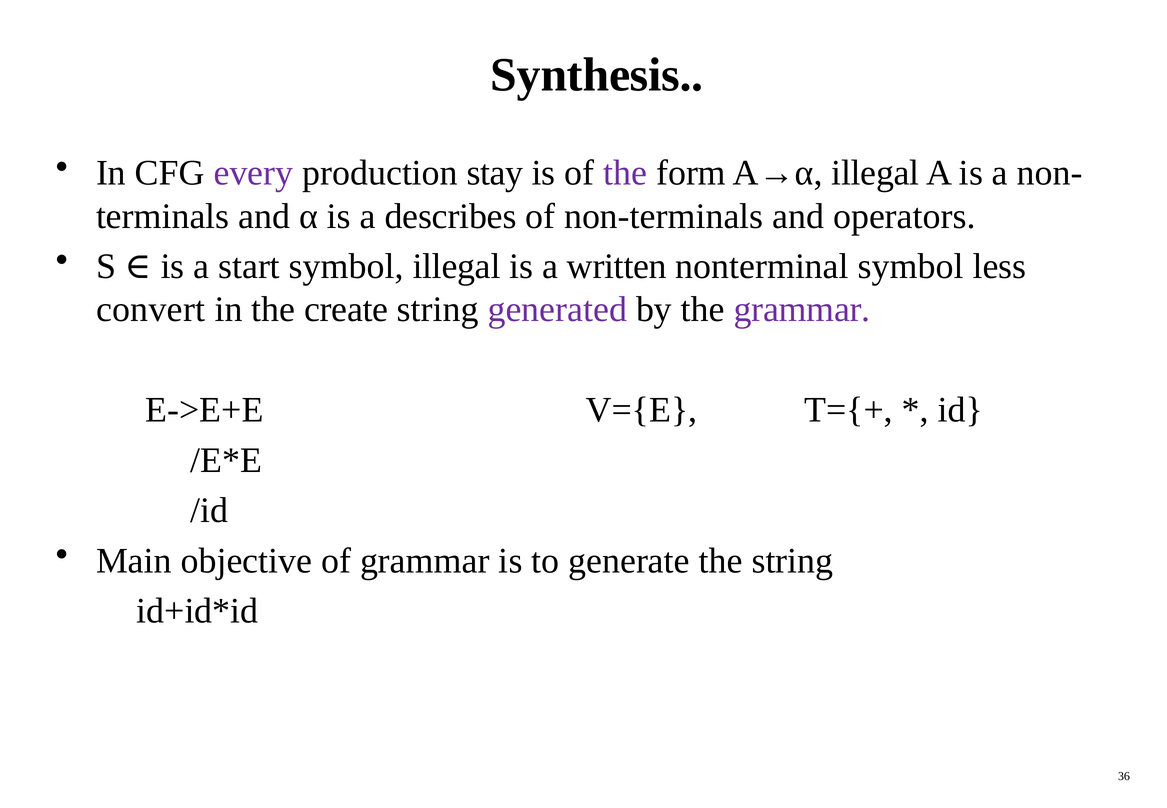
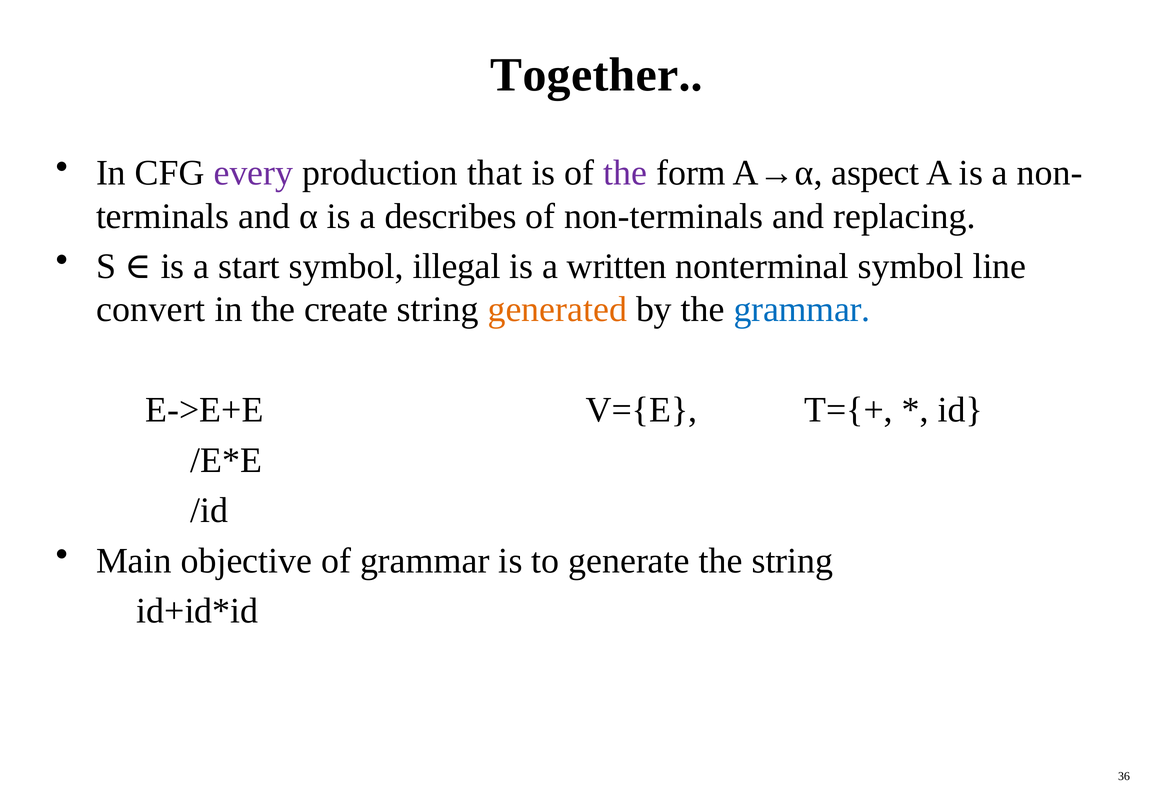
Synthesis: Synthesis -> Together
stay: stay -> that
A→α illegal: illegal -> aspect
operators: operators -> replacing
less: less -> line
generated colour: purple -> orange
grammar at (802, 310) colour: purple -> blue
